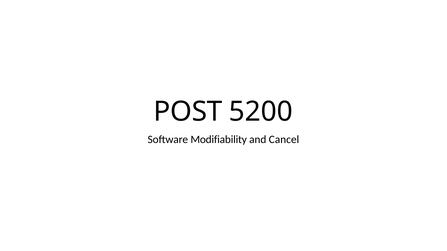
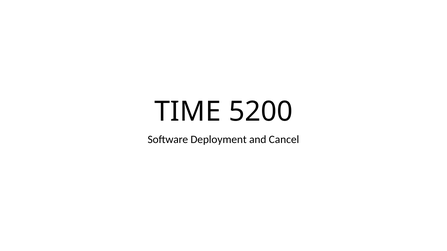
POST: POST -> TIME
Modifiability: Modifiability -> Deployment
